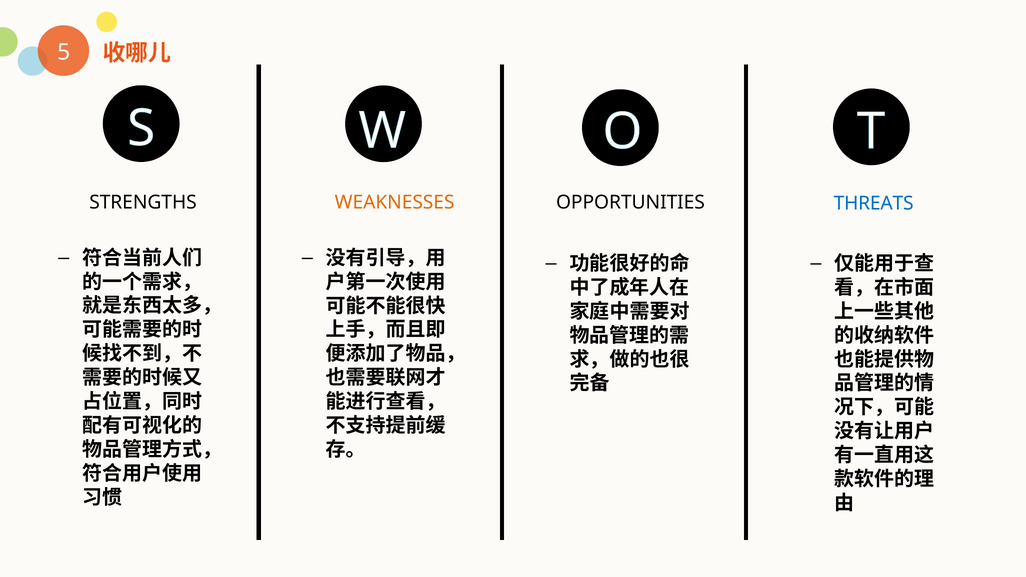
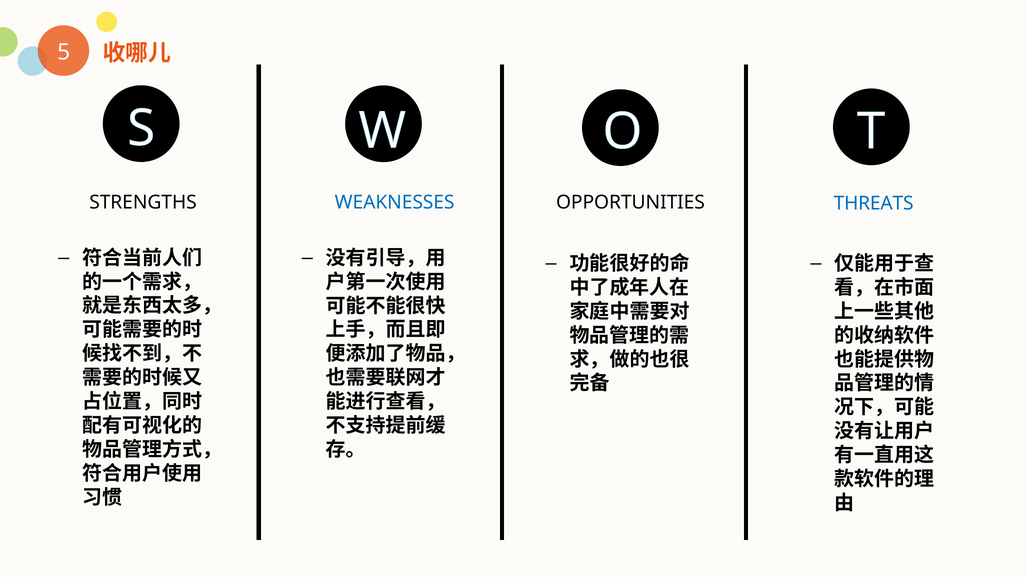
WEAKNESSES colour: orange -> blue
